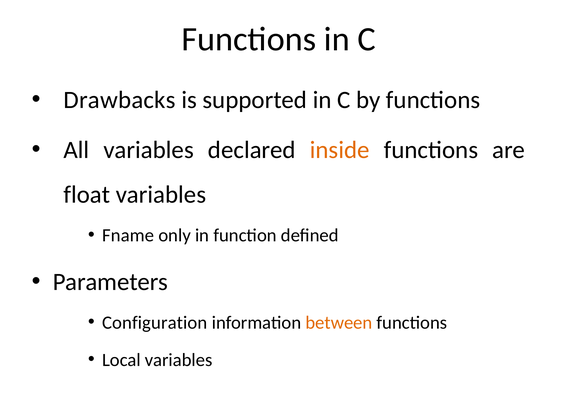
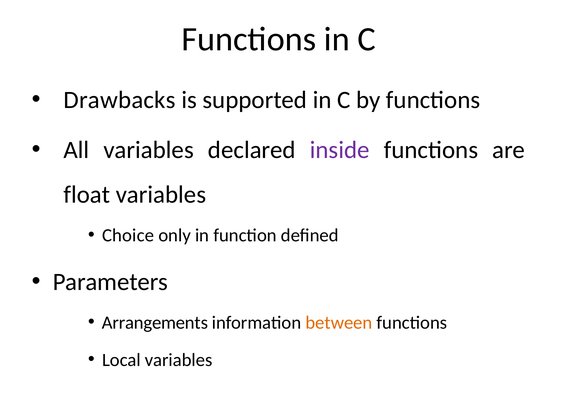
inside colour: orange -> purple
Fname: Fname -> Choice
Configuration: Configuration -> Arrangements
